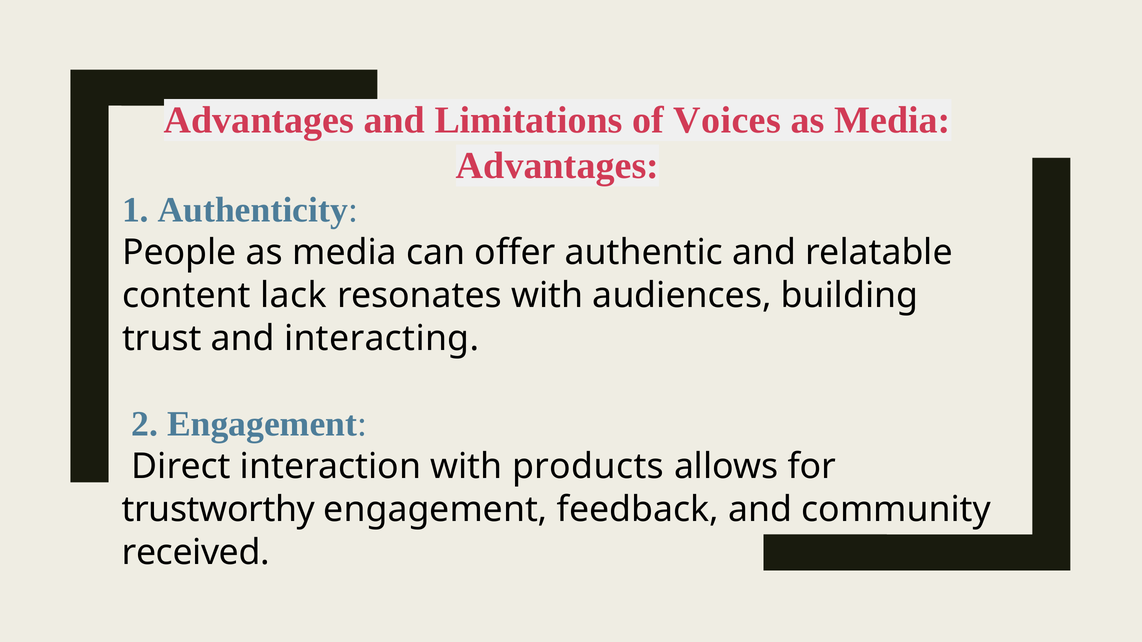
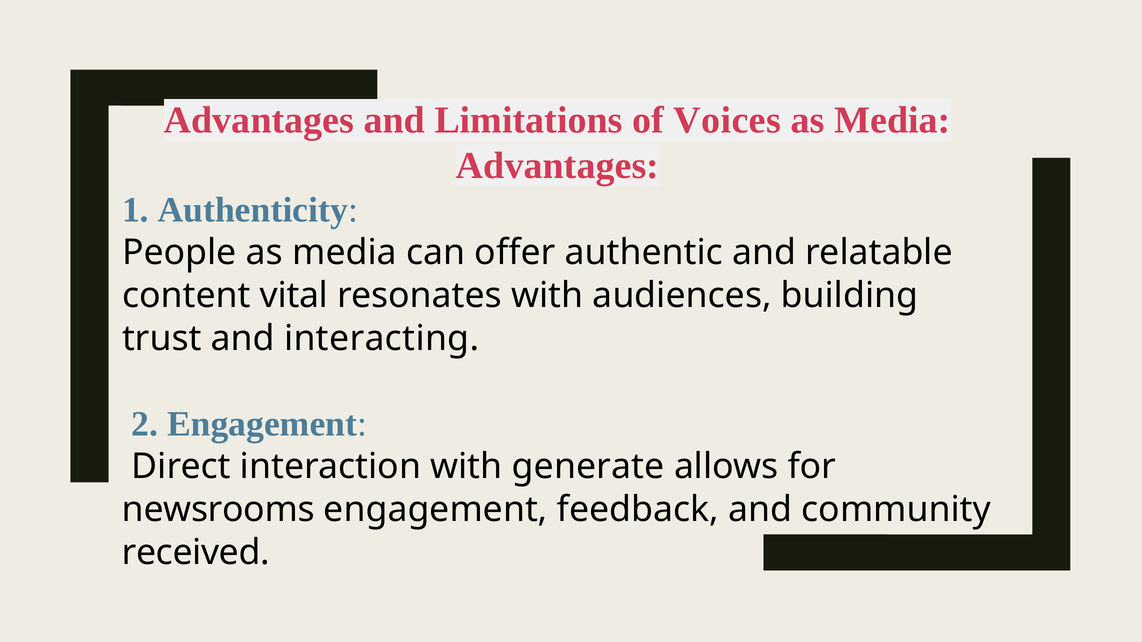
lack: lack -> vital
products: products -> generate
trustworthy: trustworthy -> newsrooms
